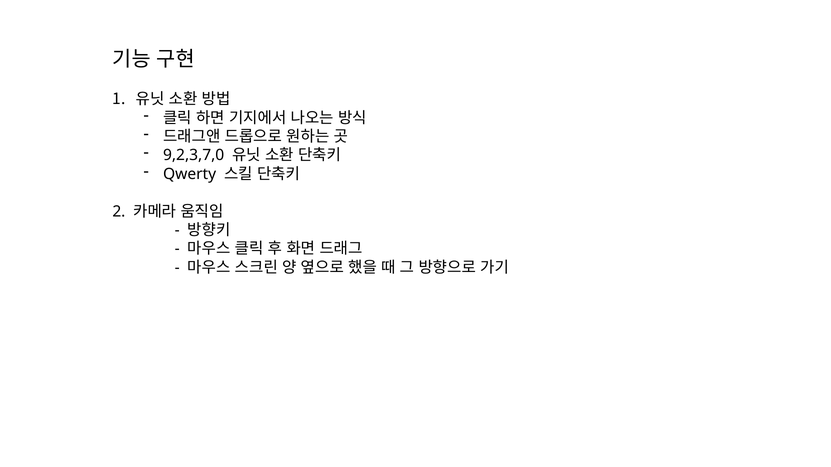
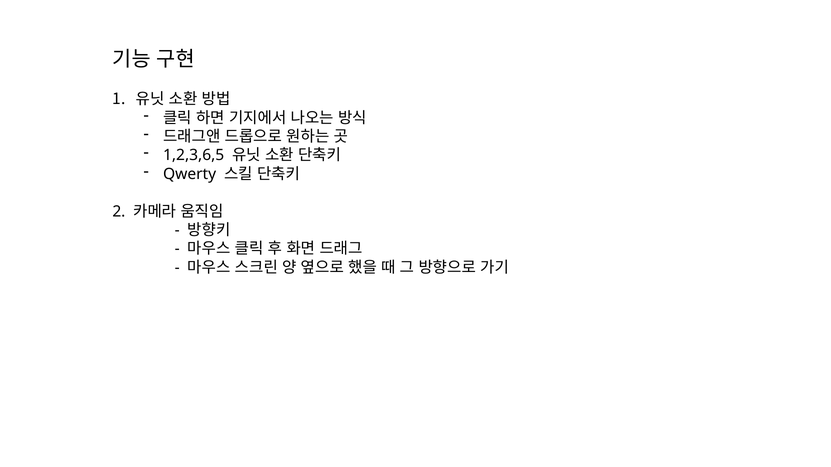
9,2,3,7,0: 9,2,3,7,0 -> 1,2,3,6,5
